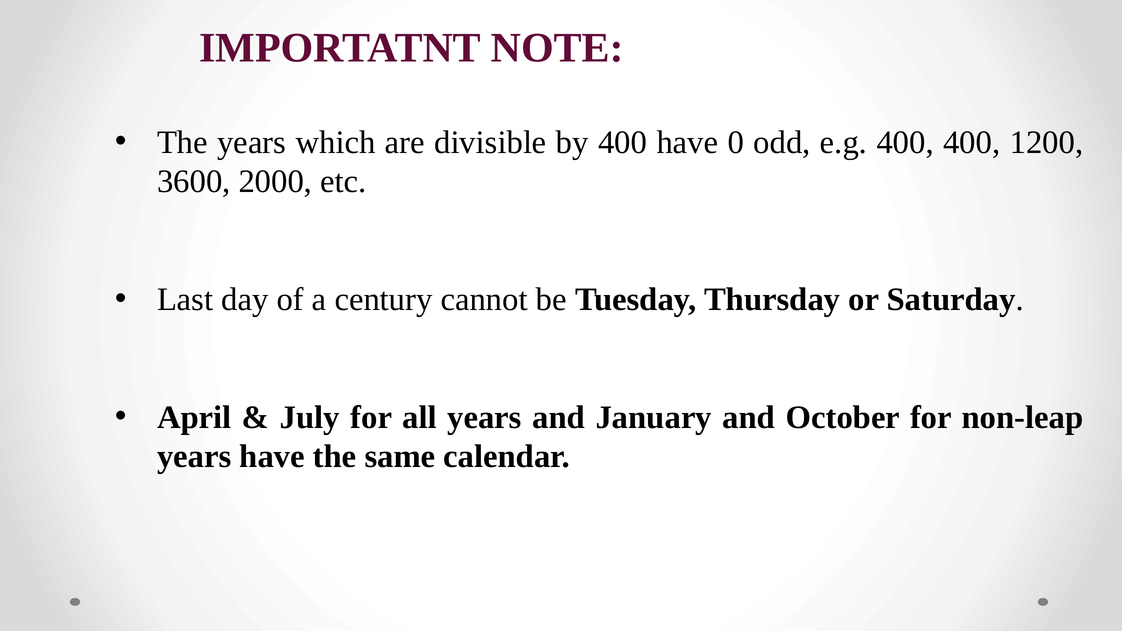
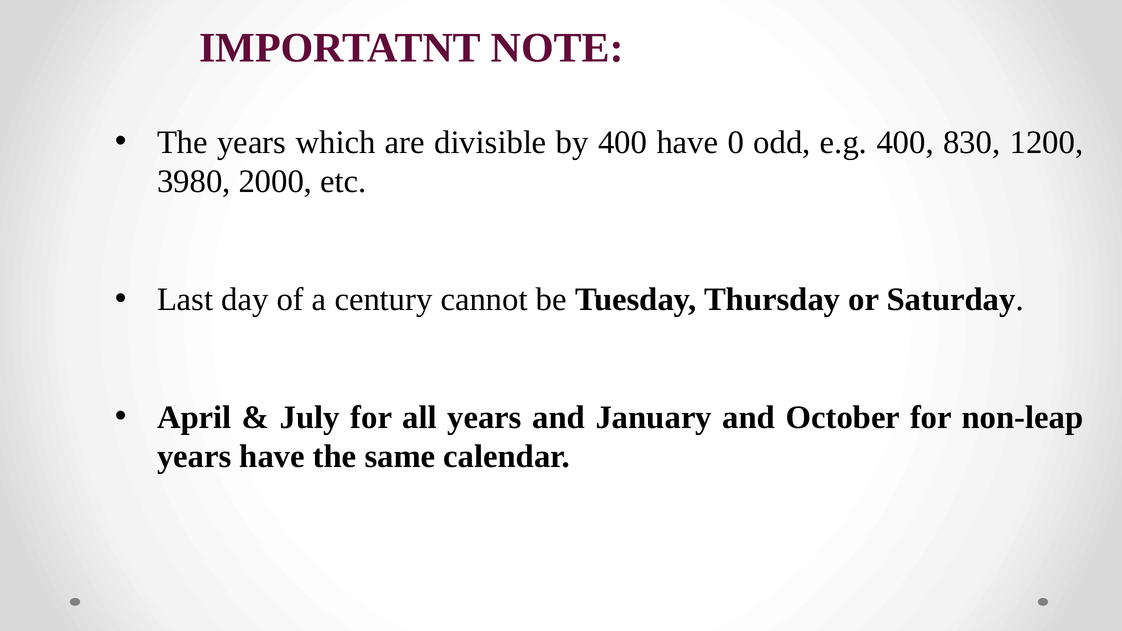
400 400: 400 -> 830
3600: 3600 -> 3980
